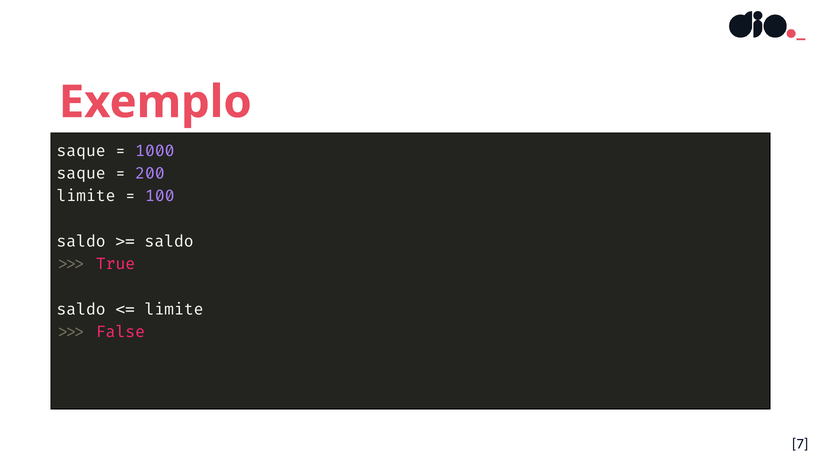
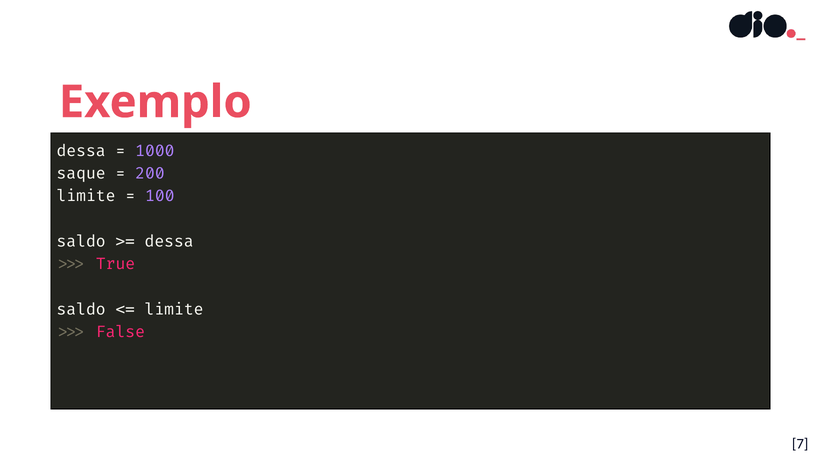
saque at (81, 151): saque -> dessa
saldo at (169, 242): saldo -> dessa
